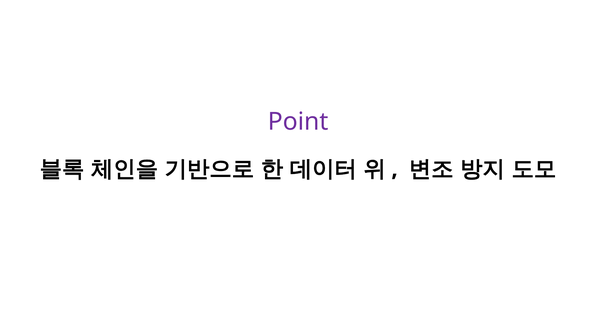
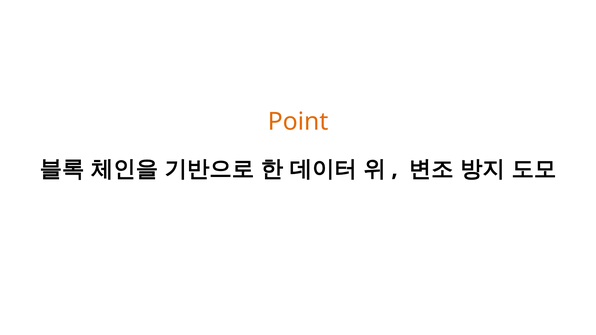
Point colour: purple -> orange
